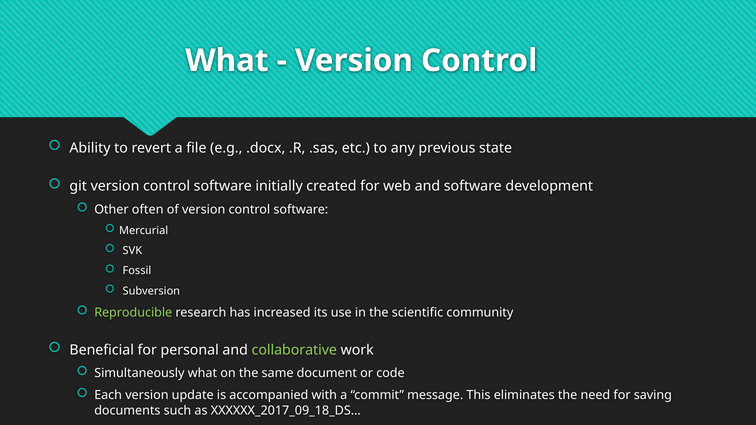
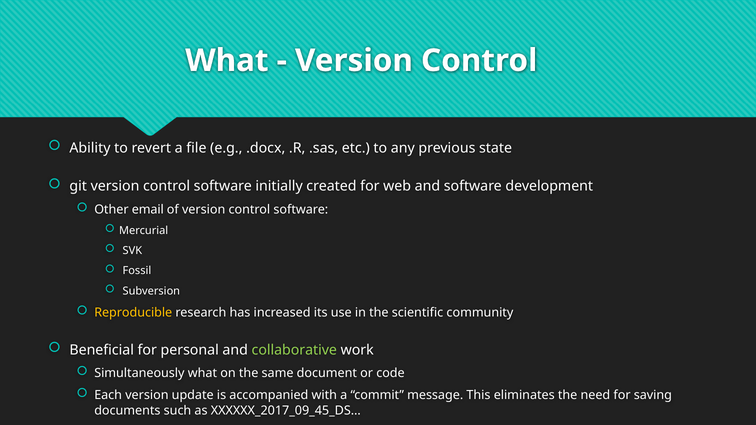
often: often -> email
Reproducible colour: light green -> yellow
XXXXXX_2017_09_18_DS…: XXXXXX_2017_09_18_DS… -> XXXXXX_2017_09_45_DS…
